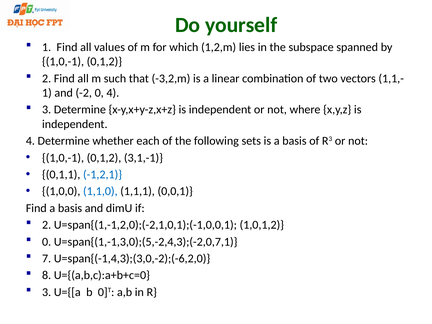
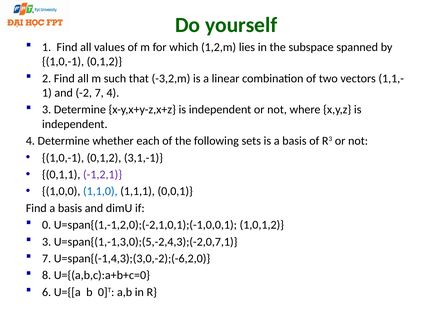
-2 0: 0 -> 7
-1,2,1 colour: blue -> purple
2 at (47, 225): 2 -> 0
0 at (47, 242): 0 -> 3
3 at (47, 292): 3 -> 6
